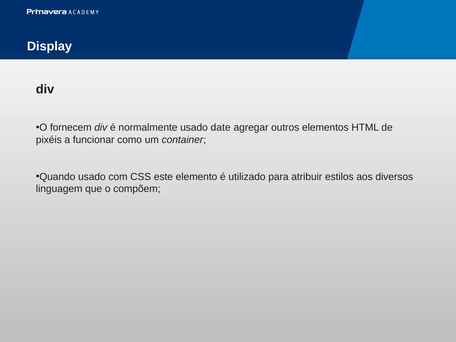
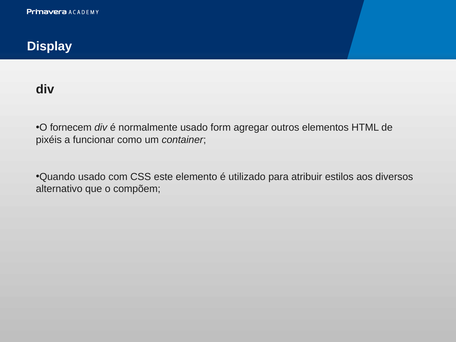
date: date -> form
linguagem: linguagem -> alternativo
